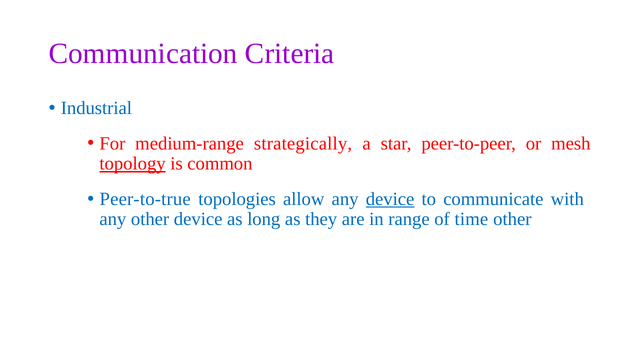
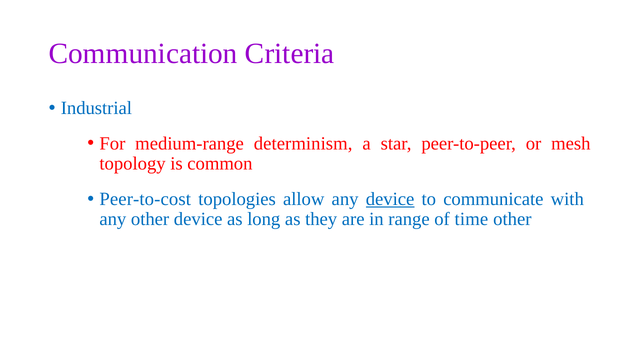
strategically: strategically -> determinism
topology underline: present -> none
Peer-to-true: Peer-to-true -> Peer-to-cost
